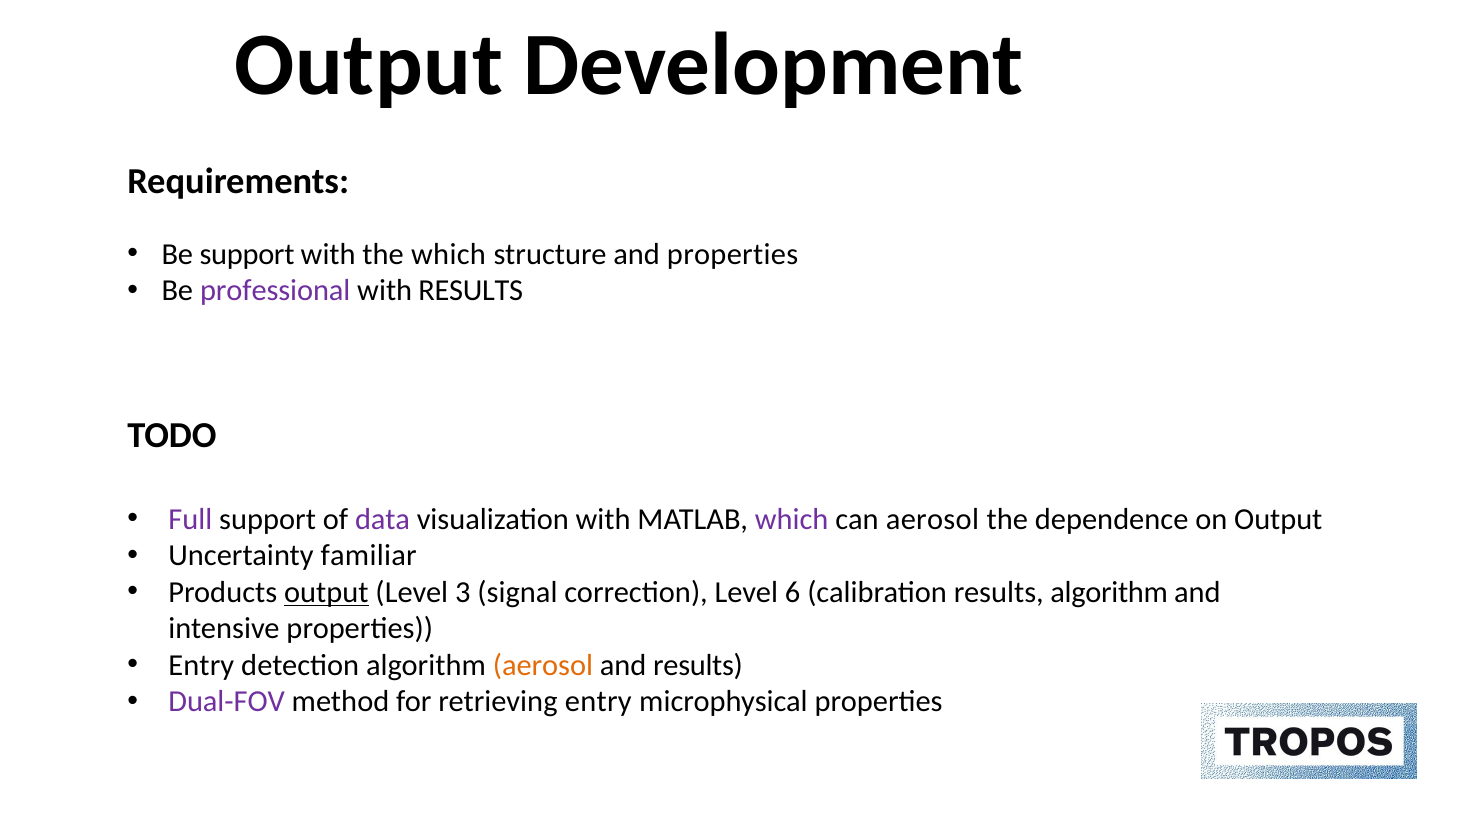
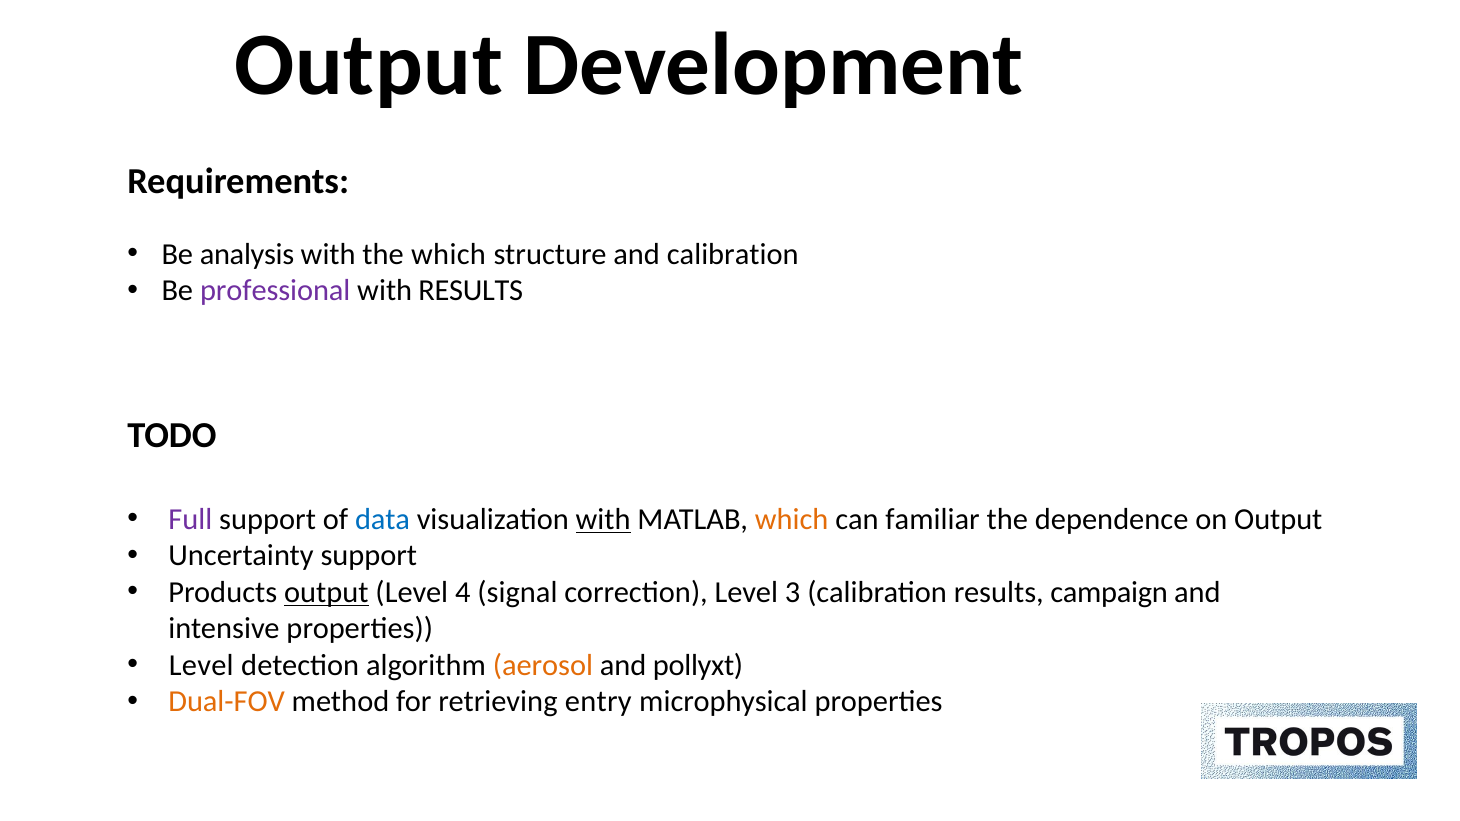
Be support: support -> analysis
and properties: properties -> calibration
data colour: purple -> blue
with at (603, 520) underline: none -> present
which at (792, 520) colour: purple -> orange
can aerosol: aerosol -> familiar
Uncertainty familiar: familiar -> support
3: 3 -> 4
6: 6 -> 3
results algorithm: algorithm -> campaign
Entry at (201, 666): Entry -> Level
and results: results -> pollyxt
Dual-FOV colour: purple -> orange
